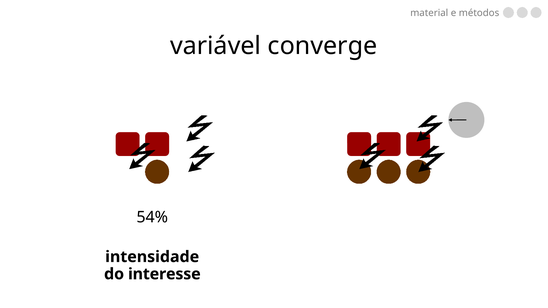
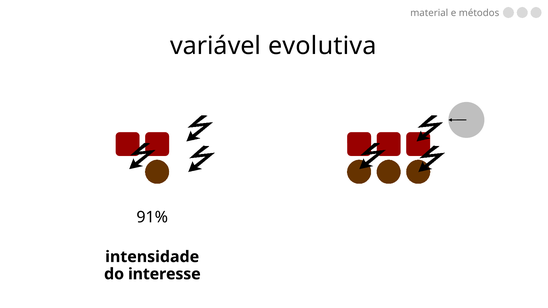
converge: converge -> evolutiva
54%: 54% -> 91%
